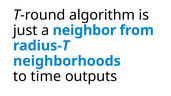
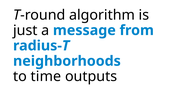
neighbor: neighbor -> message
